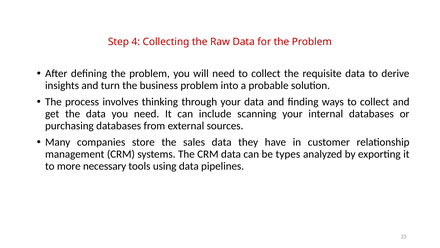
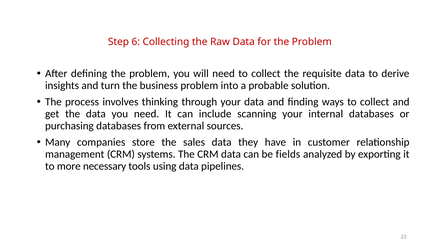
4: 4 -> 6
types: types -> fields
